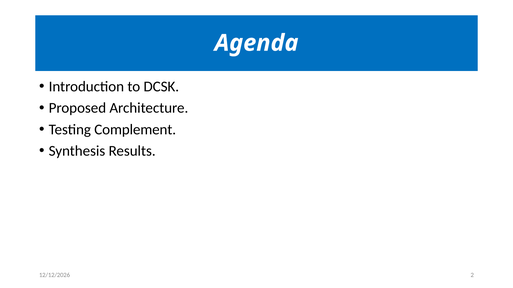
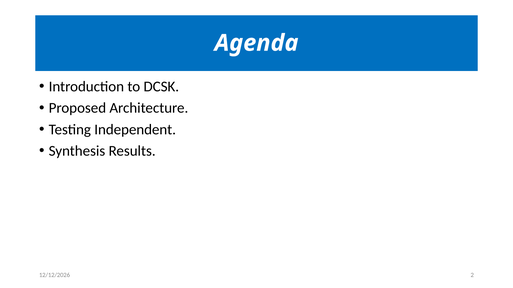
Complement: Complement -> Independent
